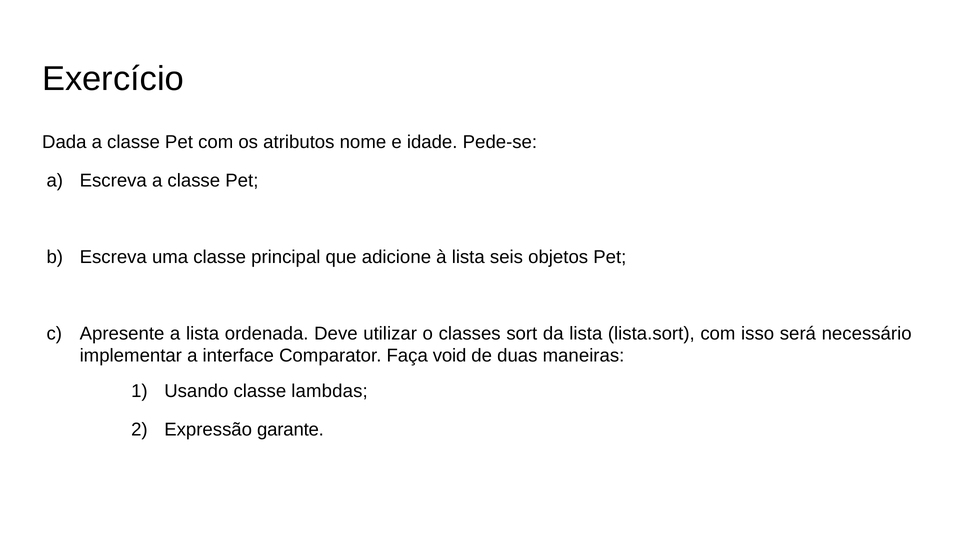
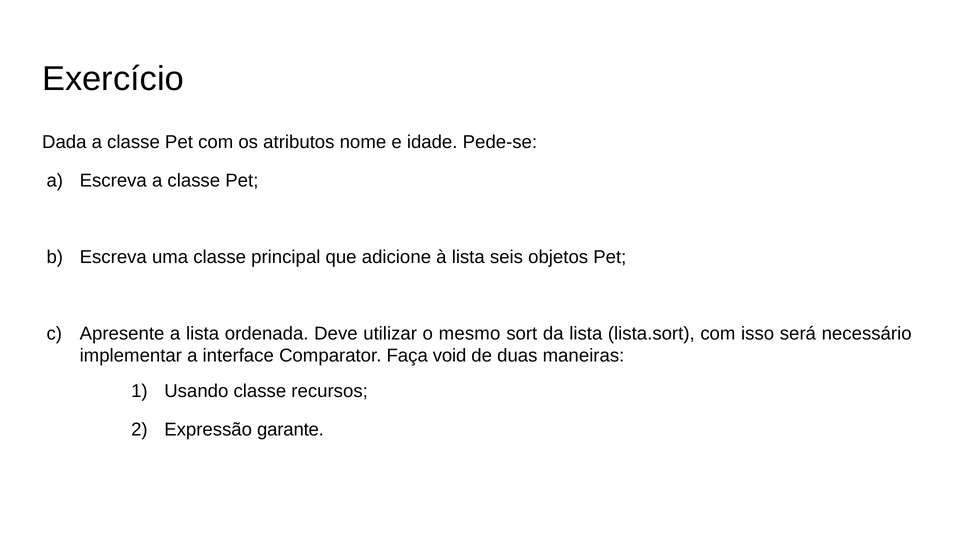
classes: classes -> mesmo
lambdas: lambdas -> recursos
